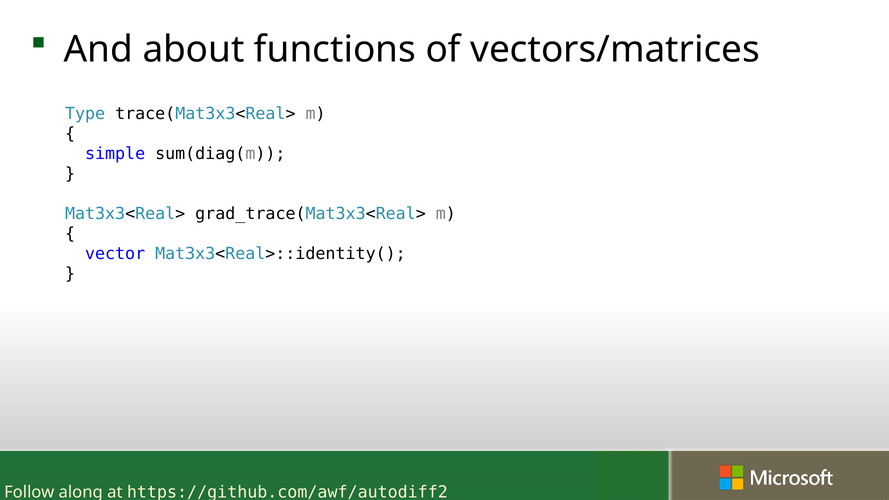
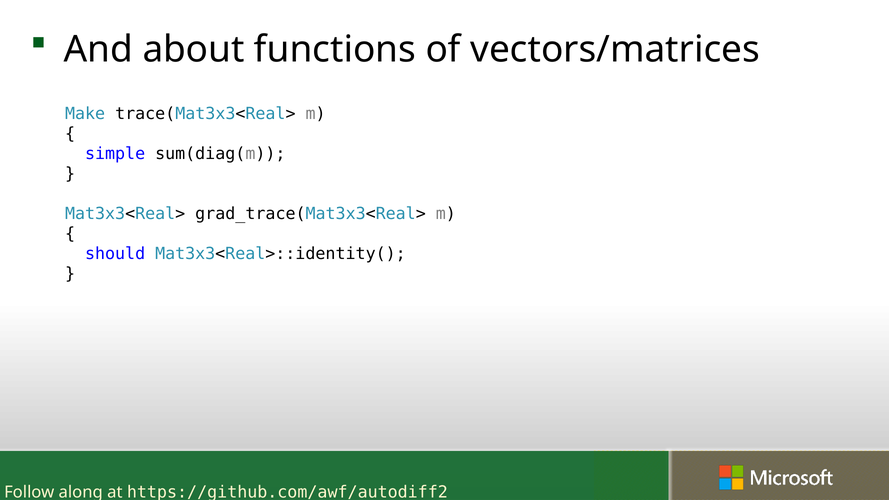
Type: Type -> Make
vector: vector -> should
